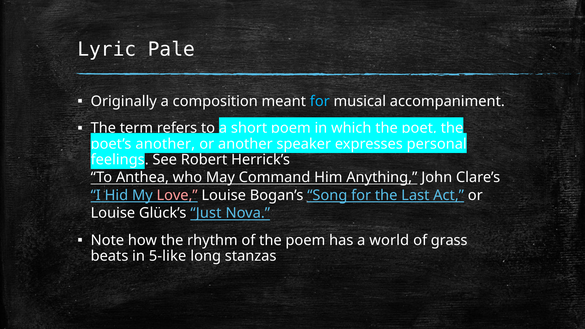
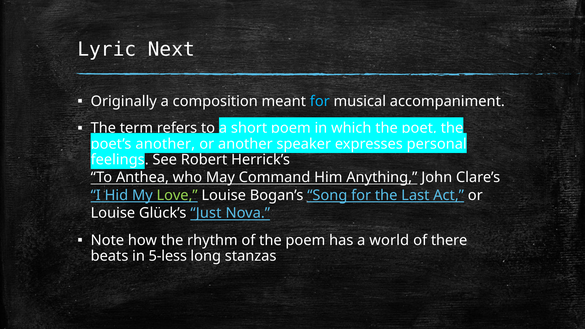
Pale: Pale -> Next
Love colour: pink -> light green
grass: grass -> there
5-like: 5-like -> 5-less
